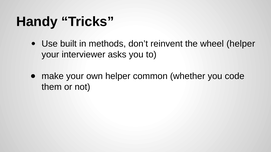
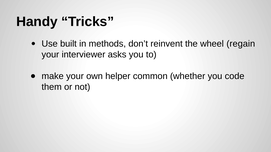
wheel helper: helper -> regain
